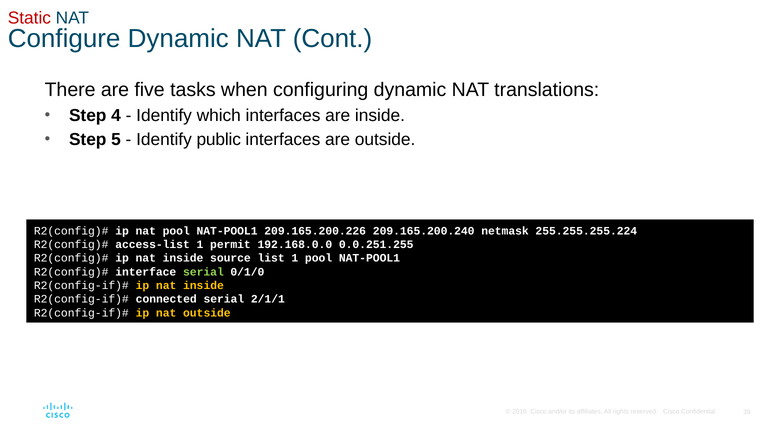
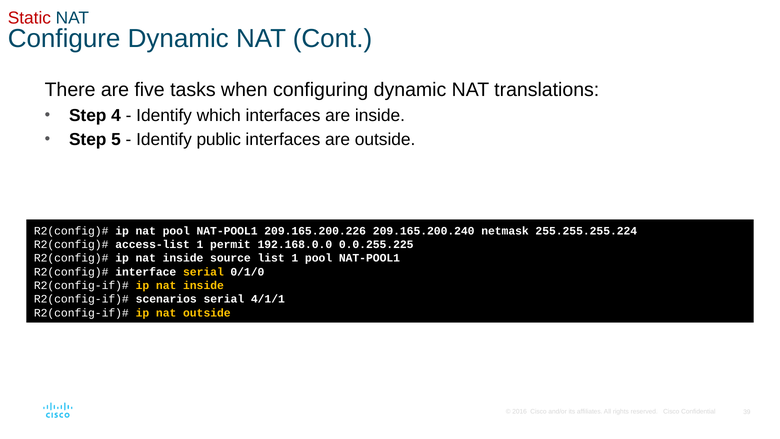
0.0.251.255: 0.0.251.255 -> 0.0.255.225
serial at (203, 272) colour: light green -> yellow
connected: connected -> scenarios
2/1/1: 2/1/1 -> 4/1/1
